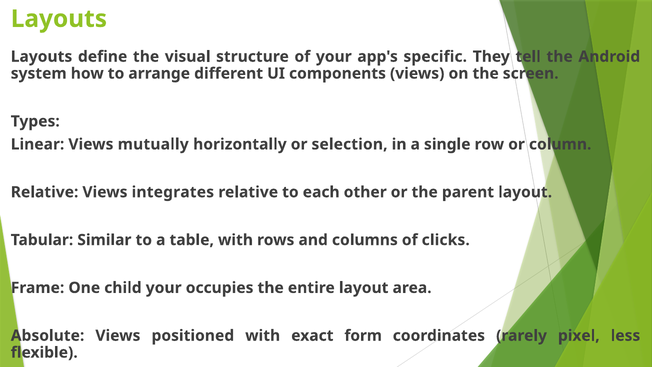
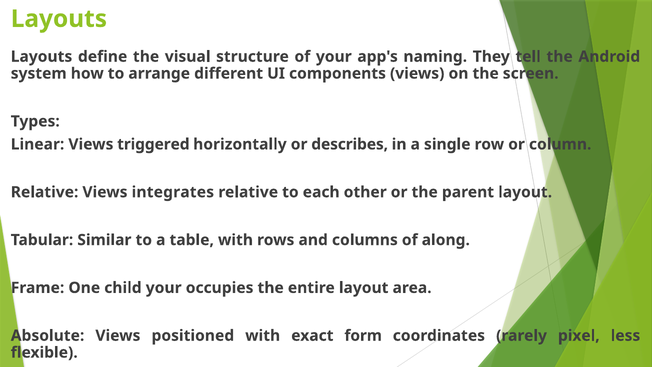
specific: specific -> naming
mutually: mutually -> triggered
selection: selection -> describes
clicks: clicks -> along
